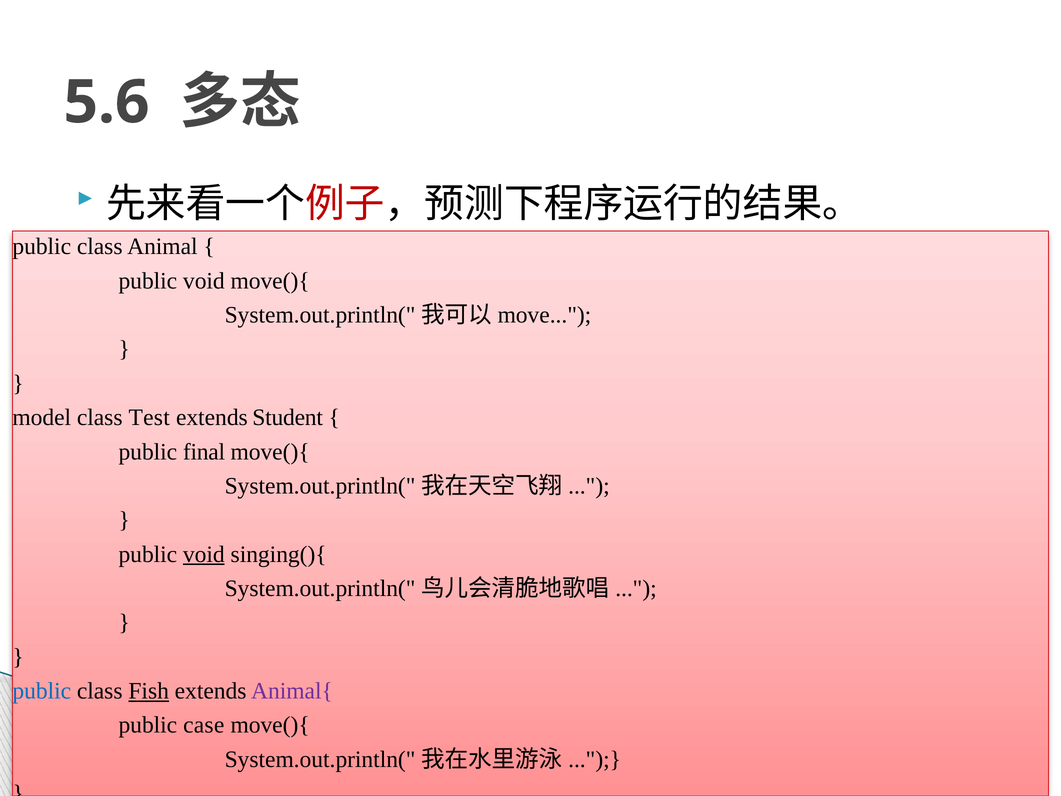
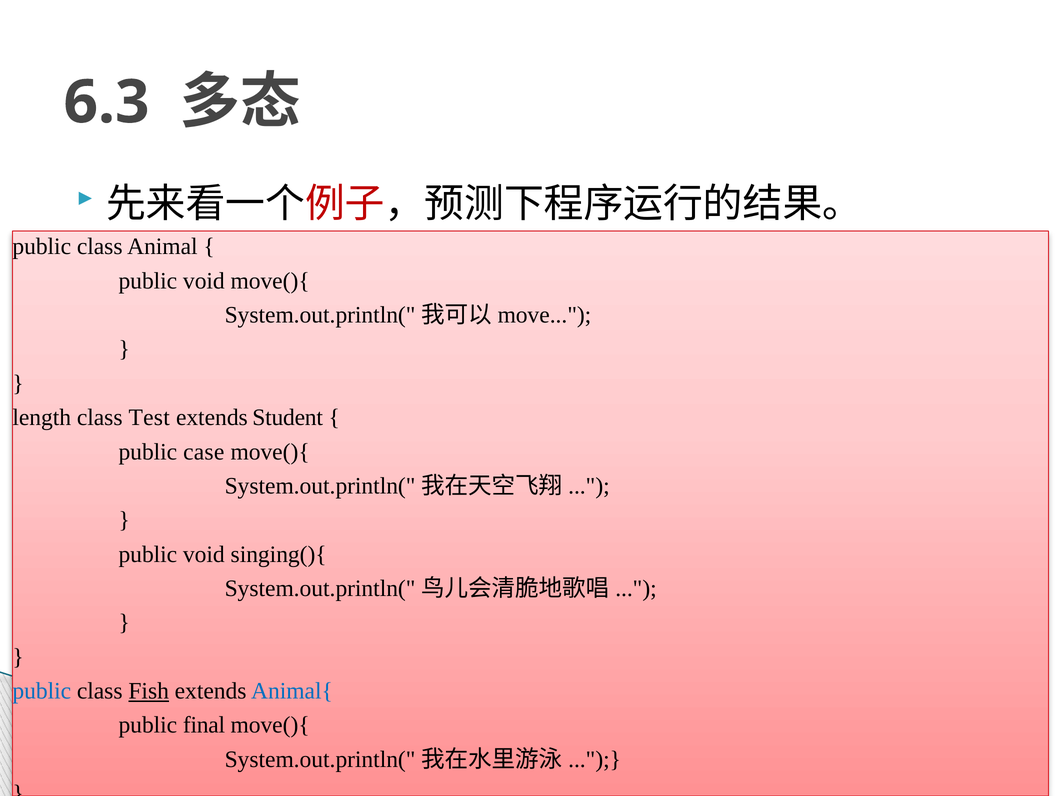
5.6: 5.6 -> 6.3
model: model -> length
final: final -> case
void at (204, 554) underline: present -> none
Animal{ colour: purple -> blue
case: case -> final
